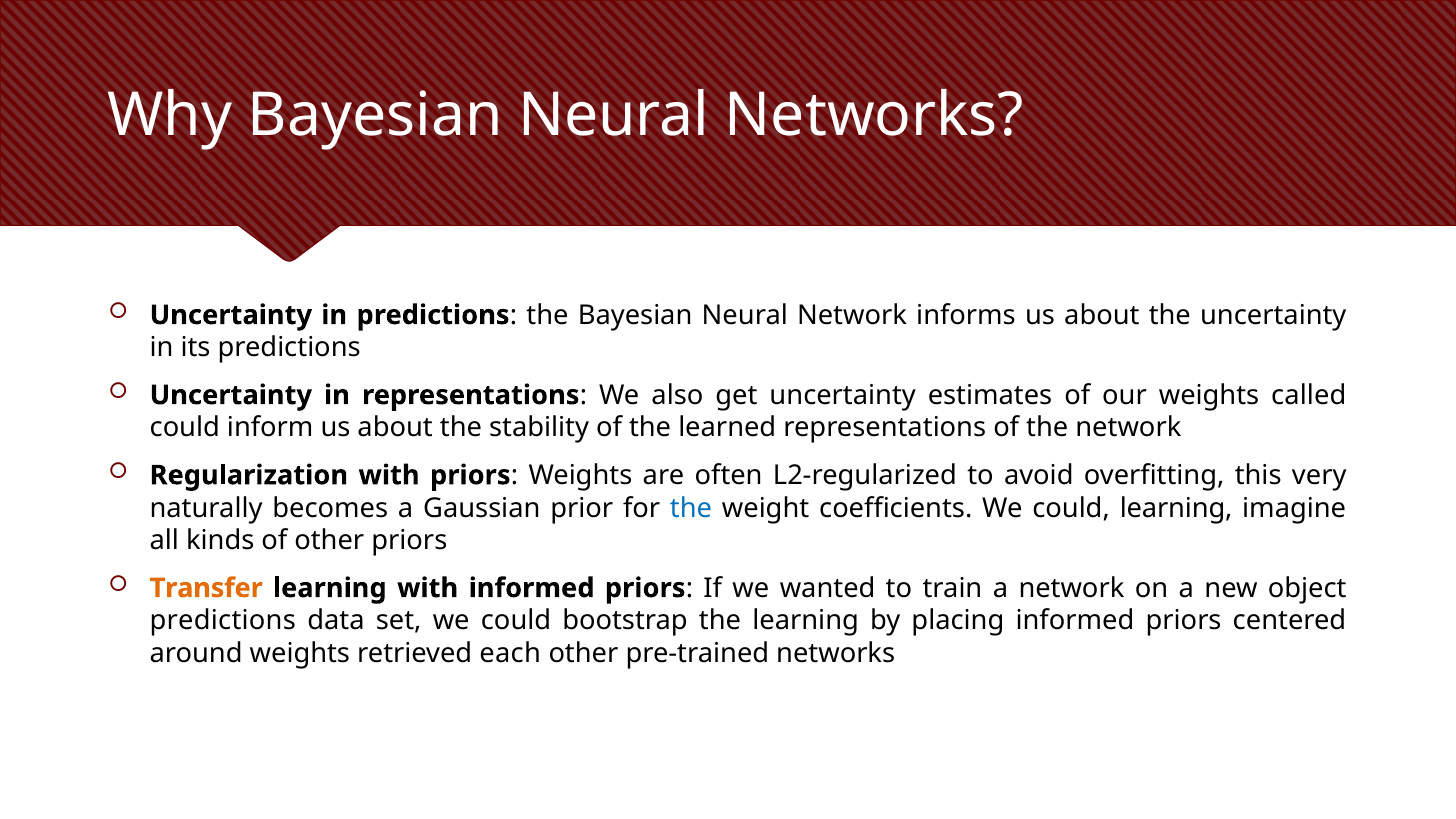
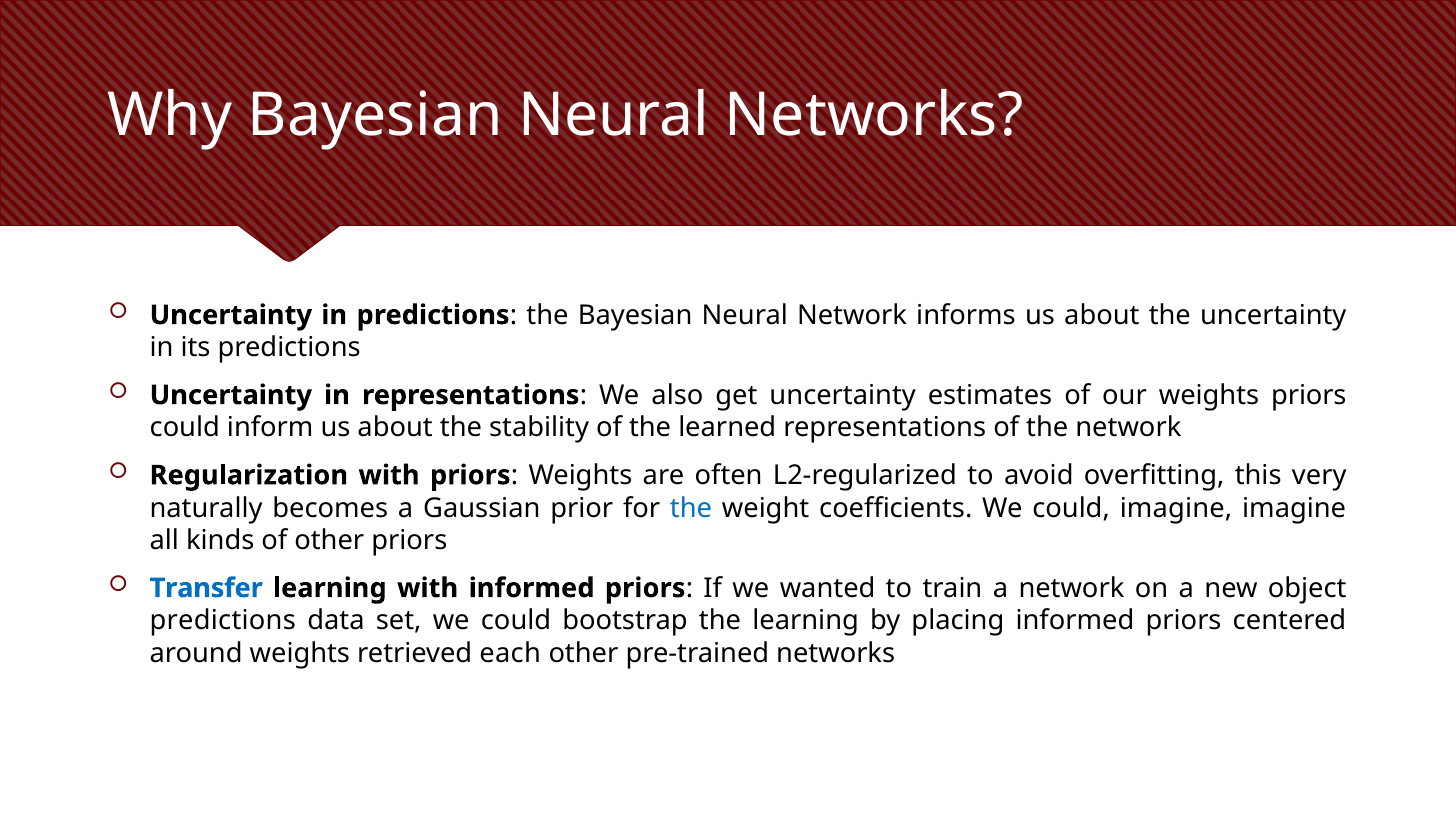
weights called: called -> priors
could learning: learning -> imagine
Transfer colour: orange -> blue
